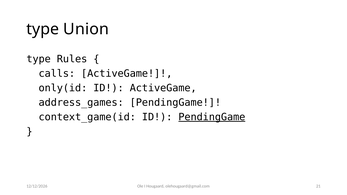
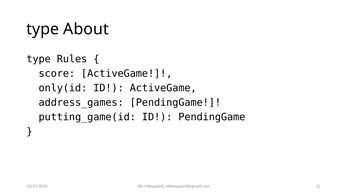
Union: Union -> About
calls: calls -> score
context_game(id: context_game(id -> putting_game(id
PendingGame at (212, 117) underline: present -> none
